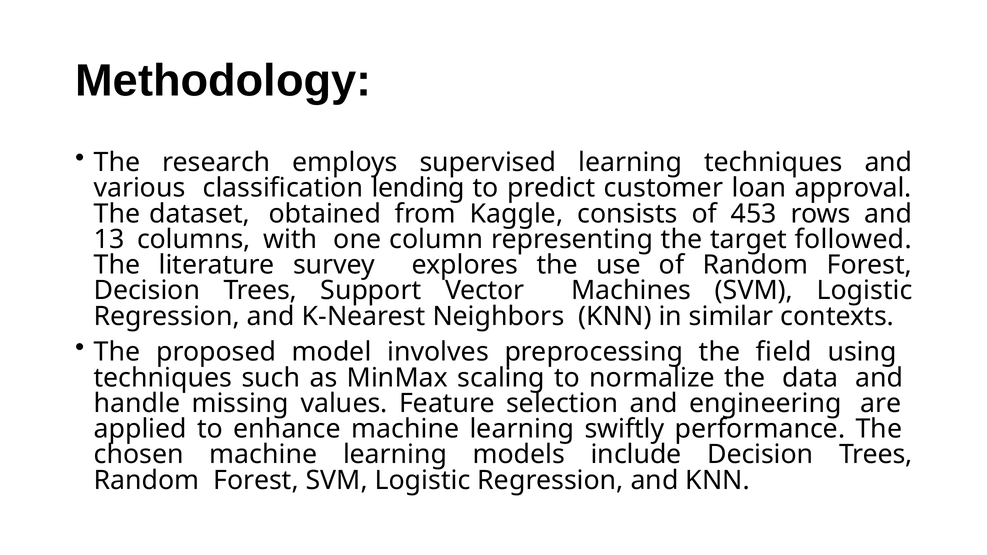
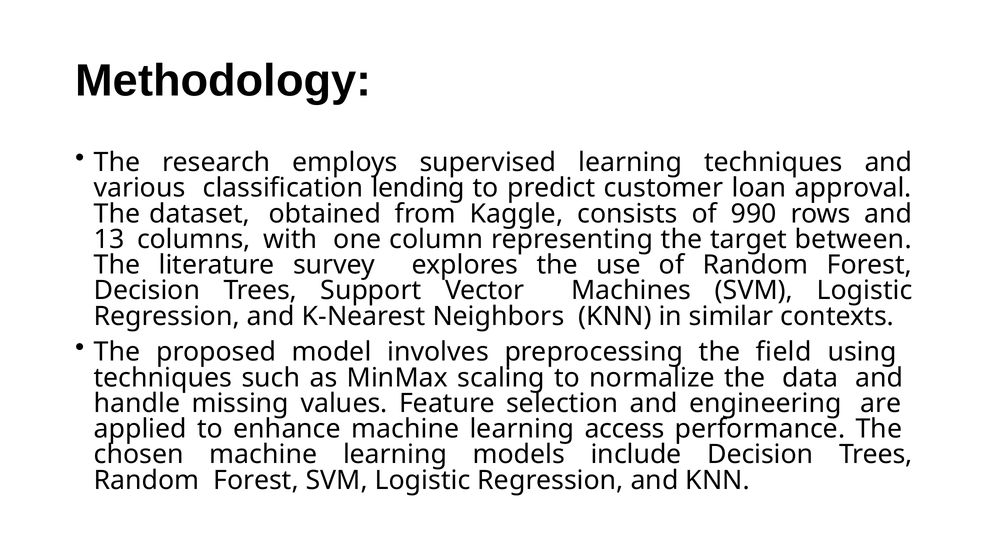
453: 453 -> 990
followed: followed -> between
swiftly: swiftly -> access
